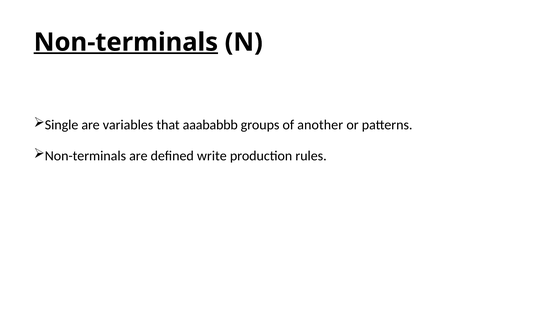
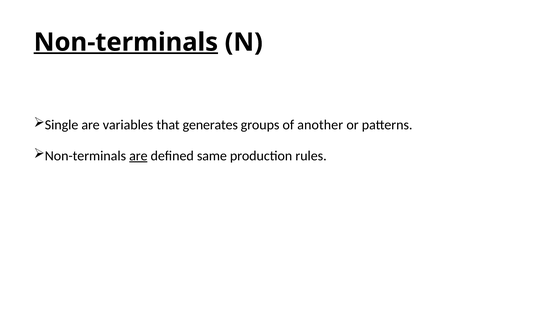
aaababbb: aaababbb -> generates
are at (138, 156) underline: none -> present
write: write -> same
